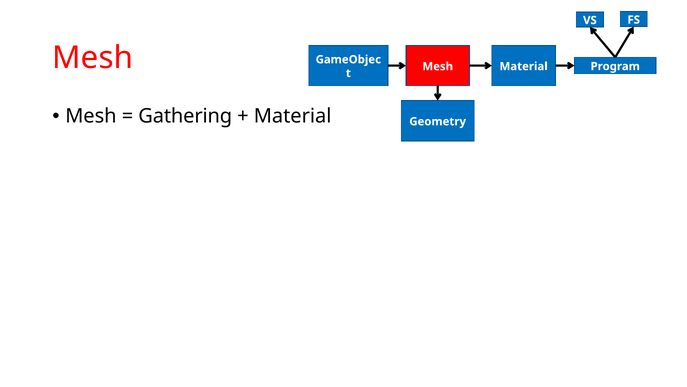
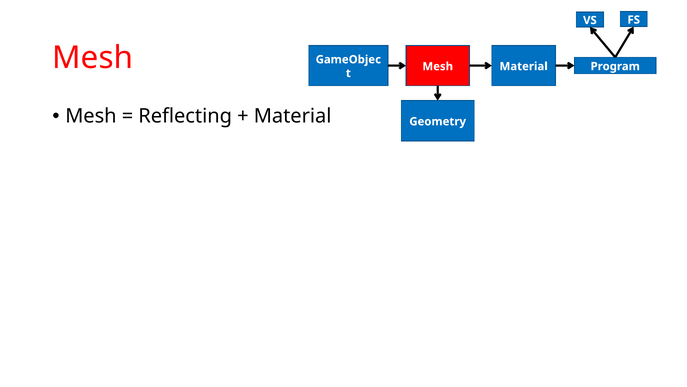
Gathering: Gathering -> Reflecting
